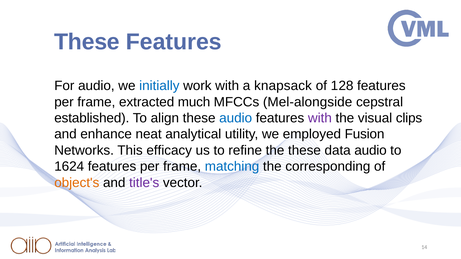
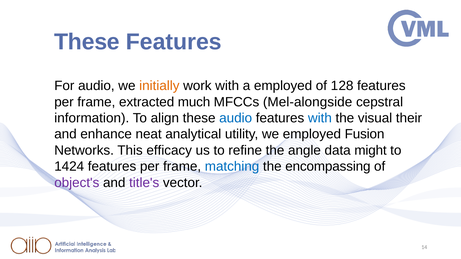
initially colour: blue -> orange
a knapsack: knapsack -> employed
established: established -> information
with at (320, 118) colour: purple -> blue
clips: clips -> their
the these: these -> angle
data audio: audio -> might
1624: 1624 -> 1424
corresponding: corresponding -> encompassing
object's colour: orange -> purple
